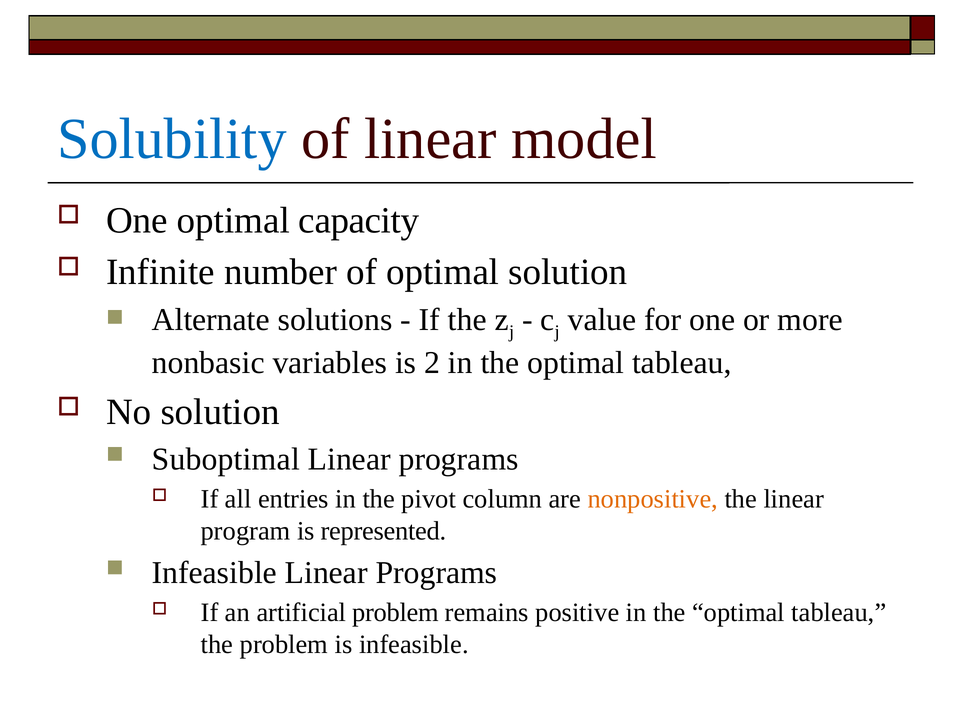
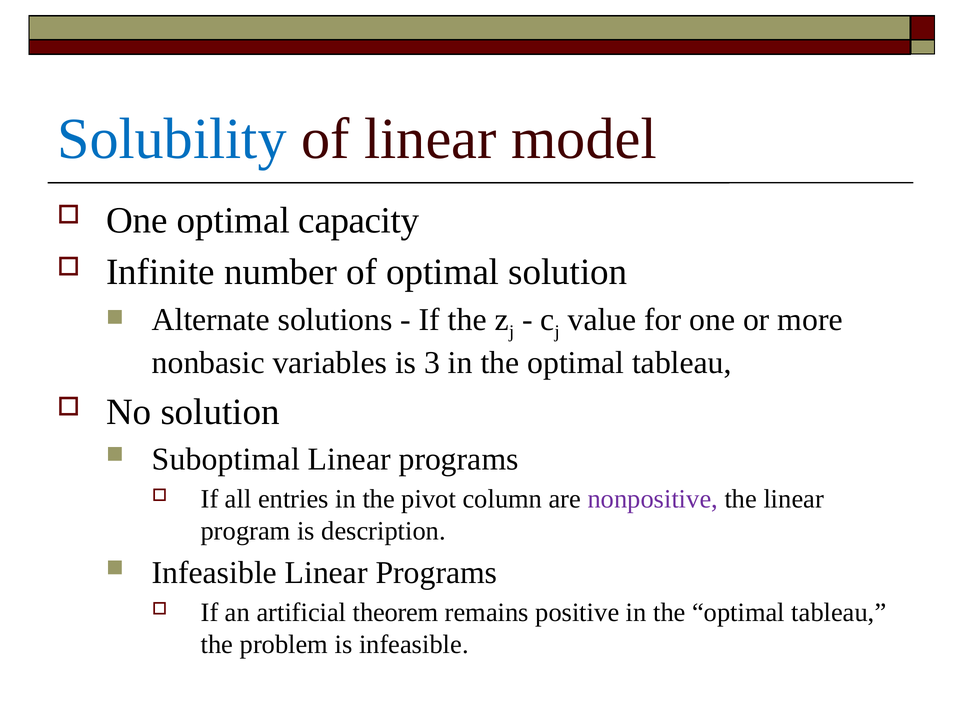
2: 2 -> 3
nonpositive colour: orange -> purple
represented: represented -> description
artificial problem: problem -> theorem
